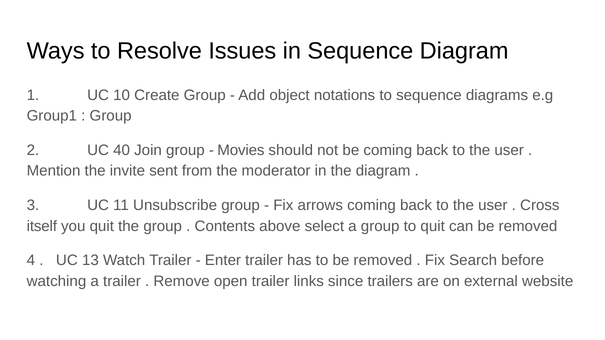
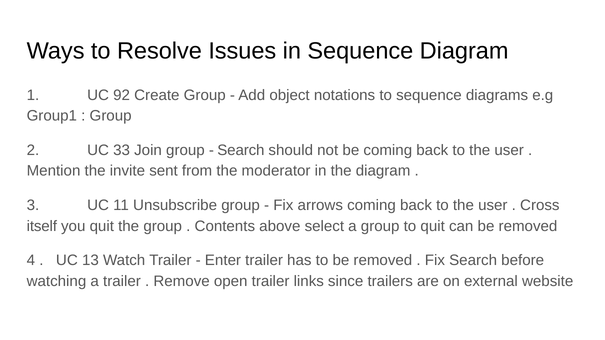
10: 10 -> 92
40: 40 -> 33
Movies at (241, 150): Movies -> Search
